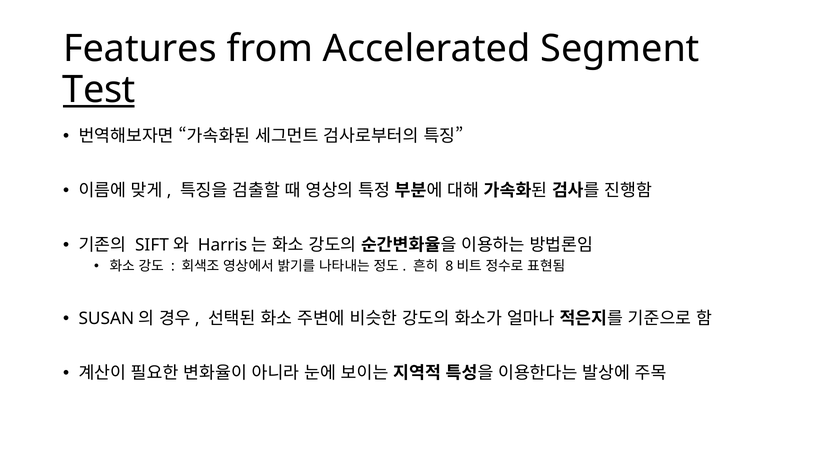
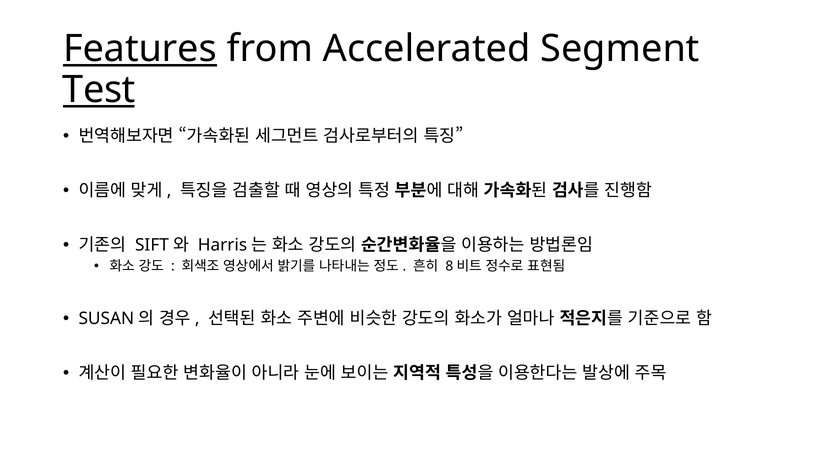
Features underline: none -> present
